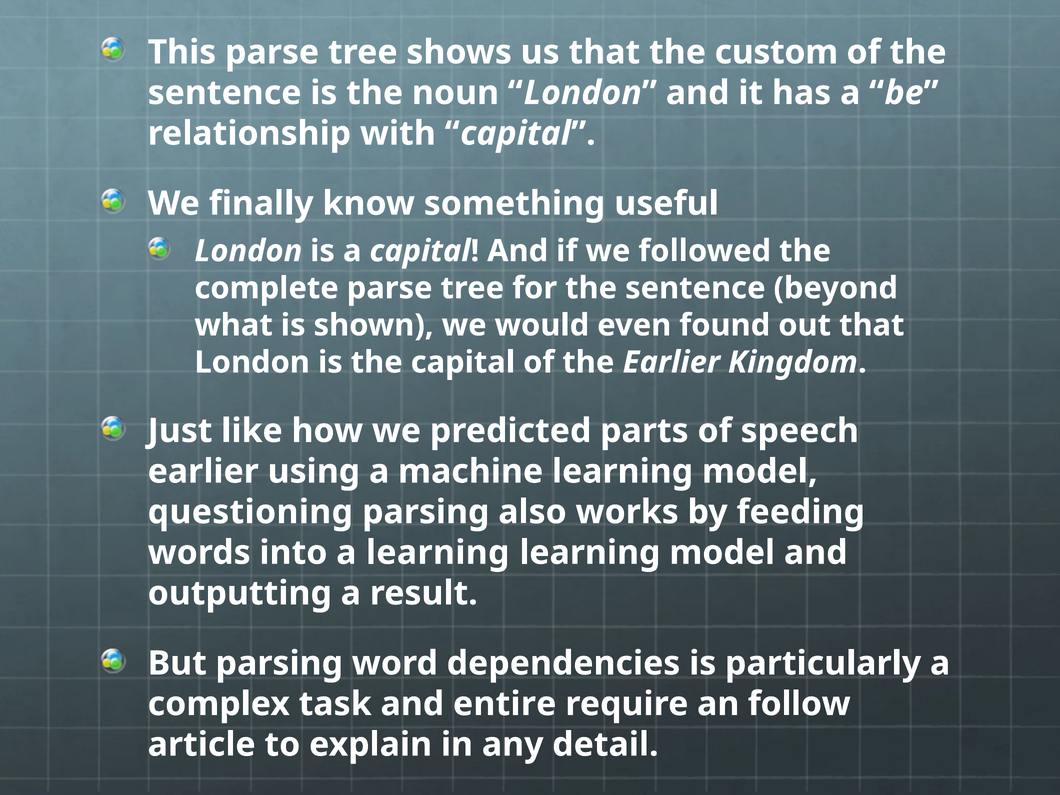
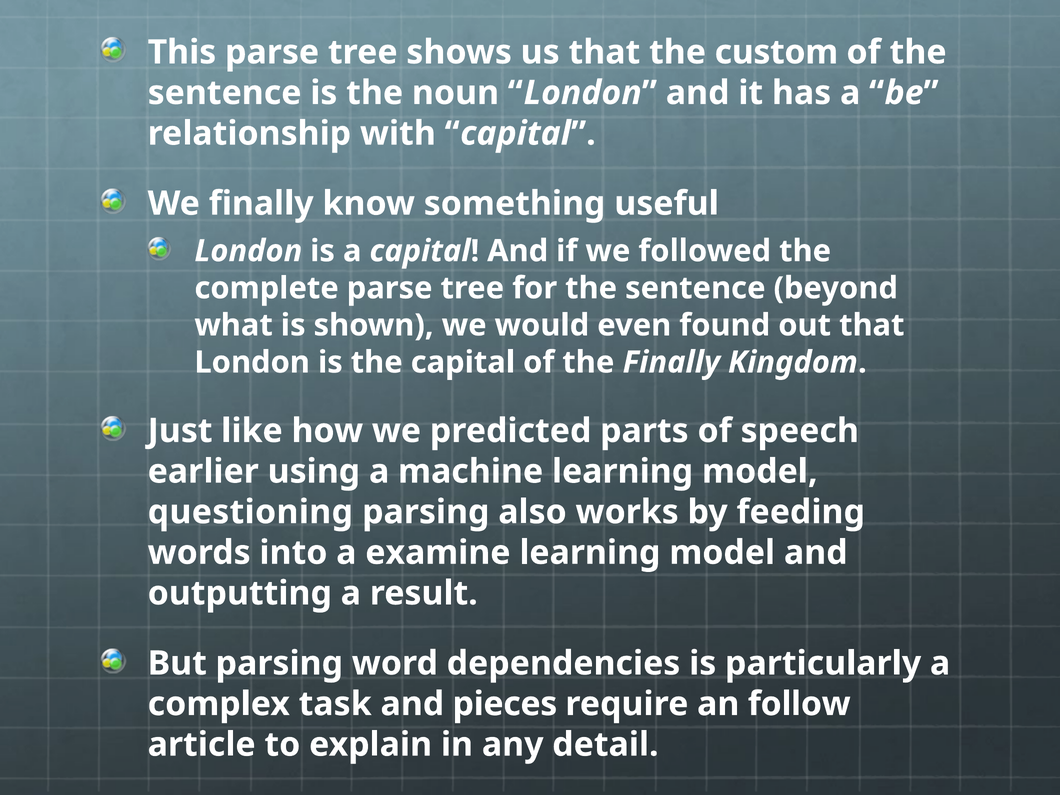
the Earlier: Earlier -> Finally
a learning: learning -> examine
entire: entire -> pieces
